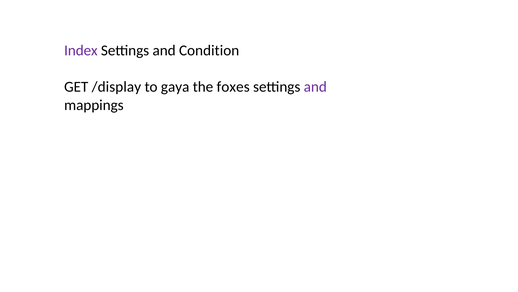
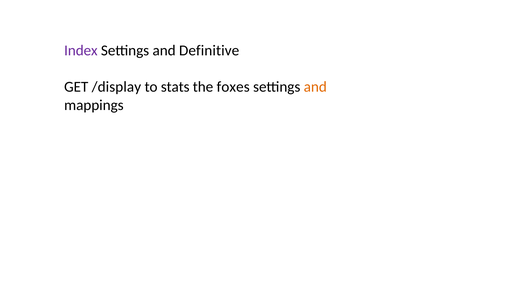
Condition: Condition -> Definitive
gaya: gaya -> stats
and at (315, 87) colour: purple -> orange
